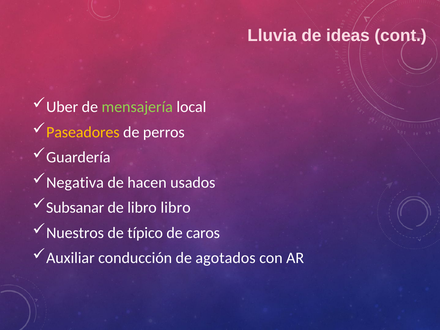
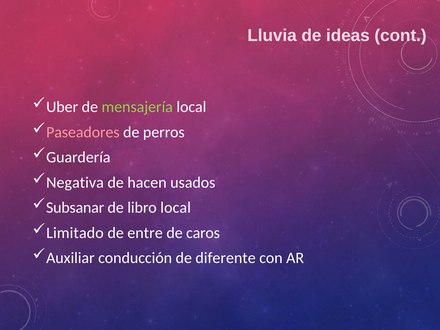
Paseadores colour: yellow -> pink
libro libro: libro -> local
Nuestros: Nuestros -> Limitado
típico: típico -> entre
agotados: agotados -> diferente
